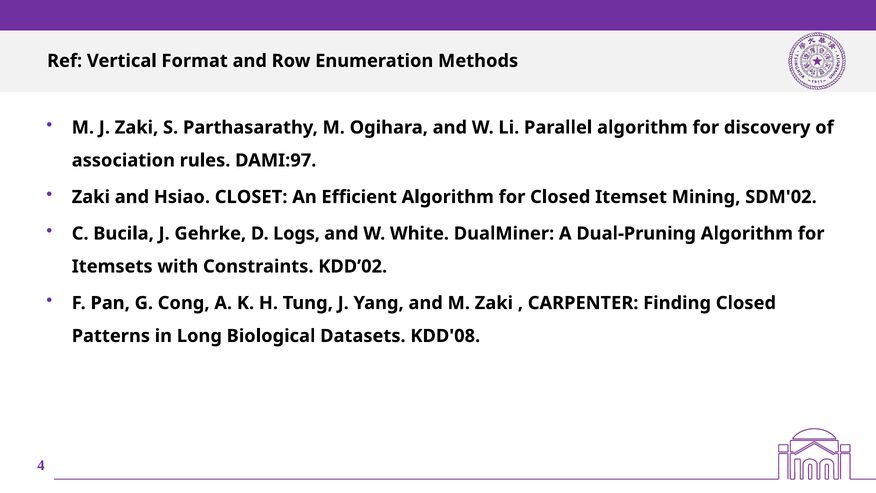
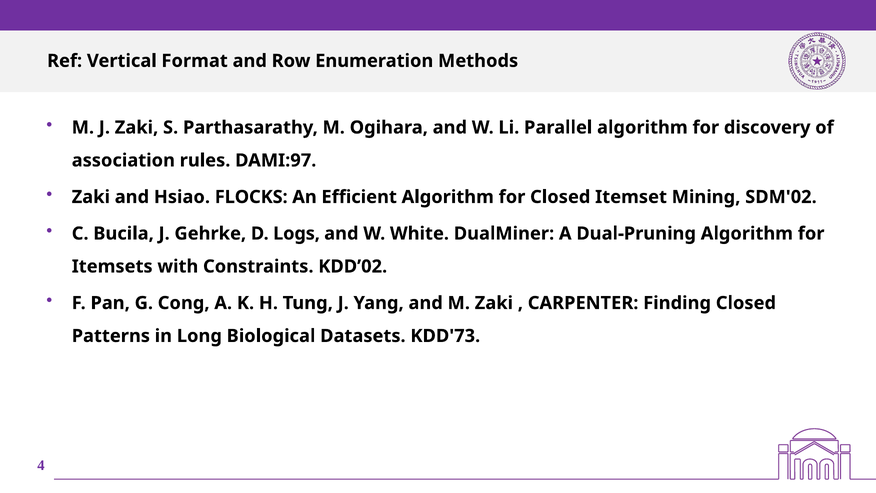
CLOSET: CLOSET -> FLOCKS
KDD'08: KDD'08 -> KDD'73
